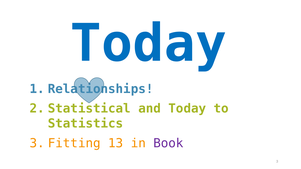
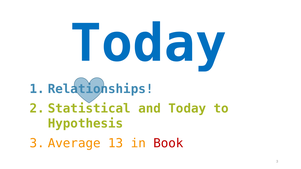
Statistics: Statistics -> Hypothesis
Fitting: Fitting -> Average
Book colour: purple -> red
